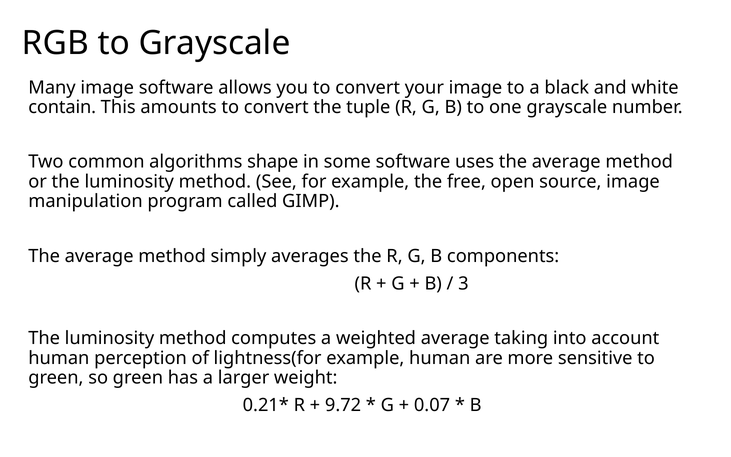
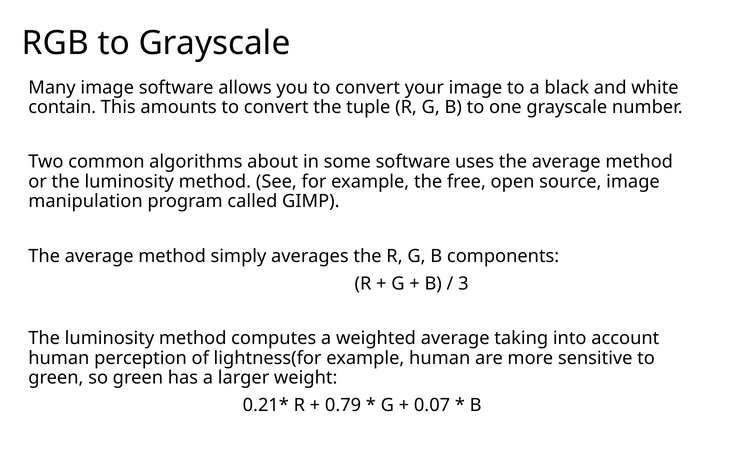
shape: shape -> about
9.72: 9.72 -> 0.79
